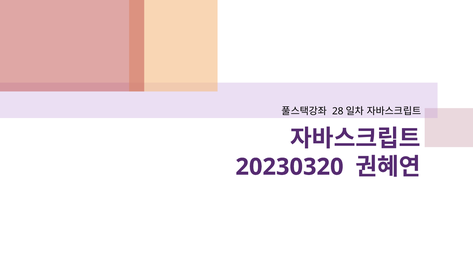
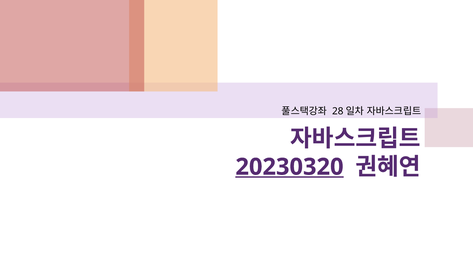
20230320 underline: none -> present
